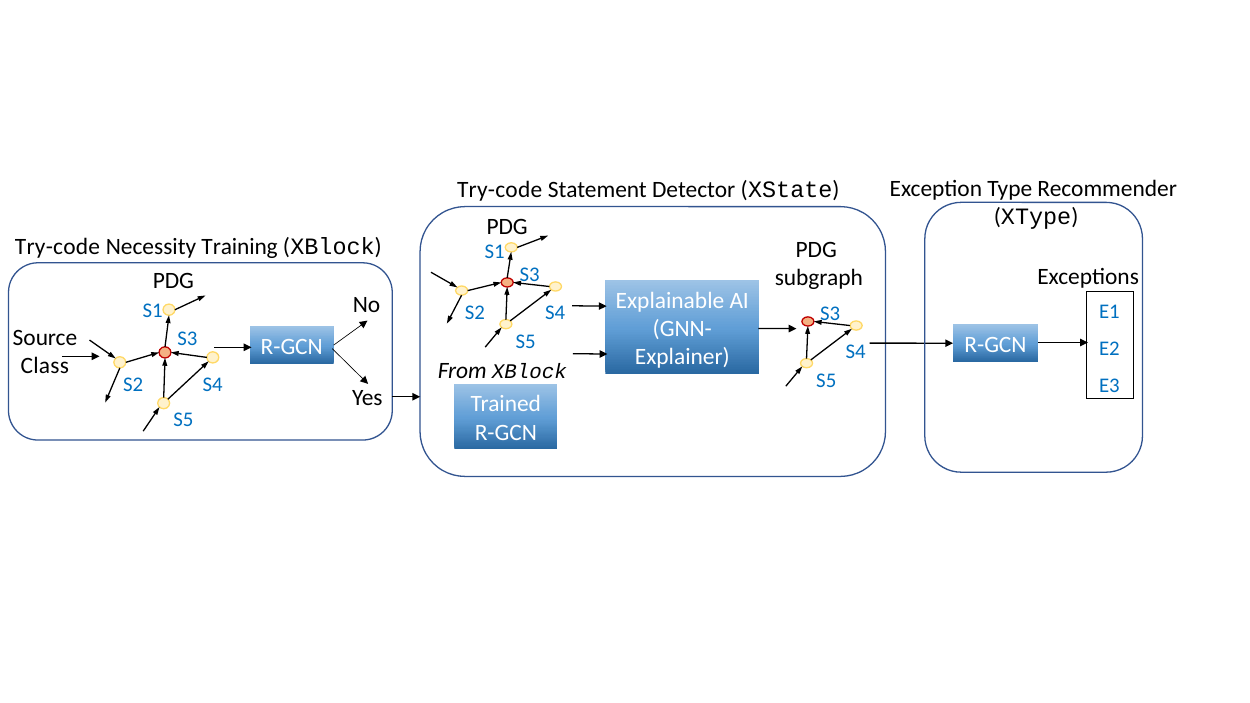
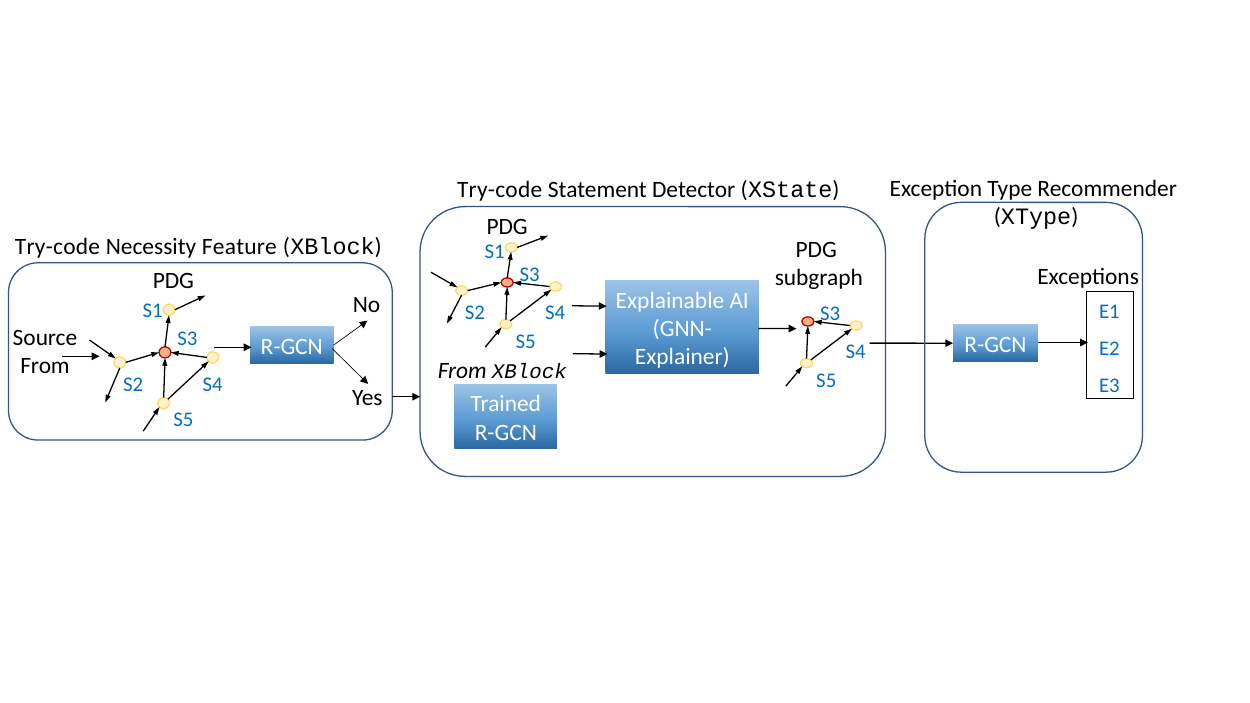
Training: Training -> Feature
Class at (45, 366): Class -> From
